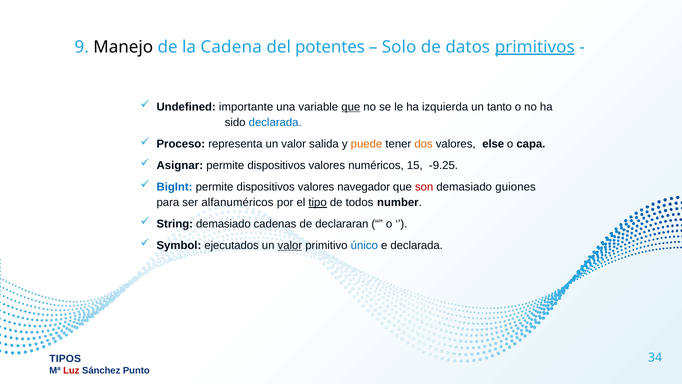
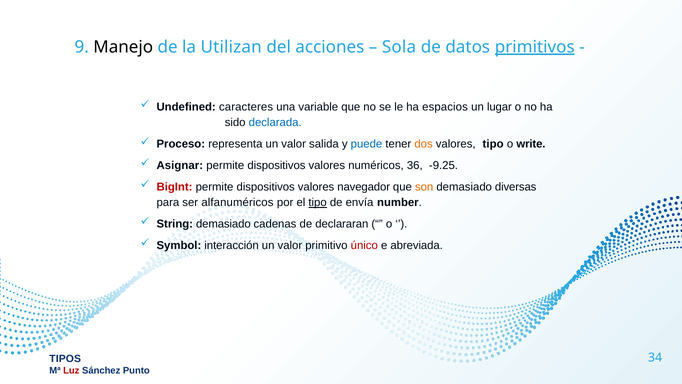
Cadena: Cadena -> Utilizan
potentes: potentes -> acciones
Solo: Solo -> Sola
importante: importante -> caracteres
que at (351, 107) underline: present -> none
izquierda: izquierda -> espacios
tanto: tanto -> lugar
puede colour: orange -> blue
valores else: else -> tipo
capa: capa -> write
15: 15 -> 36
BigInt colour: blue -> red
son colour: red -> orange
guiones: guiones -> diversas
todos: todos -> envía
ejecutados: ejecutados -> interacción
valor at (290, 245) underline: present -> none
único colour: blue -> red
e declarada: declarada -> abreviada
